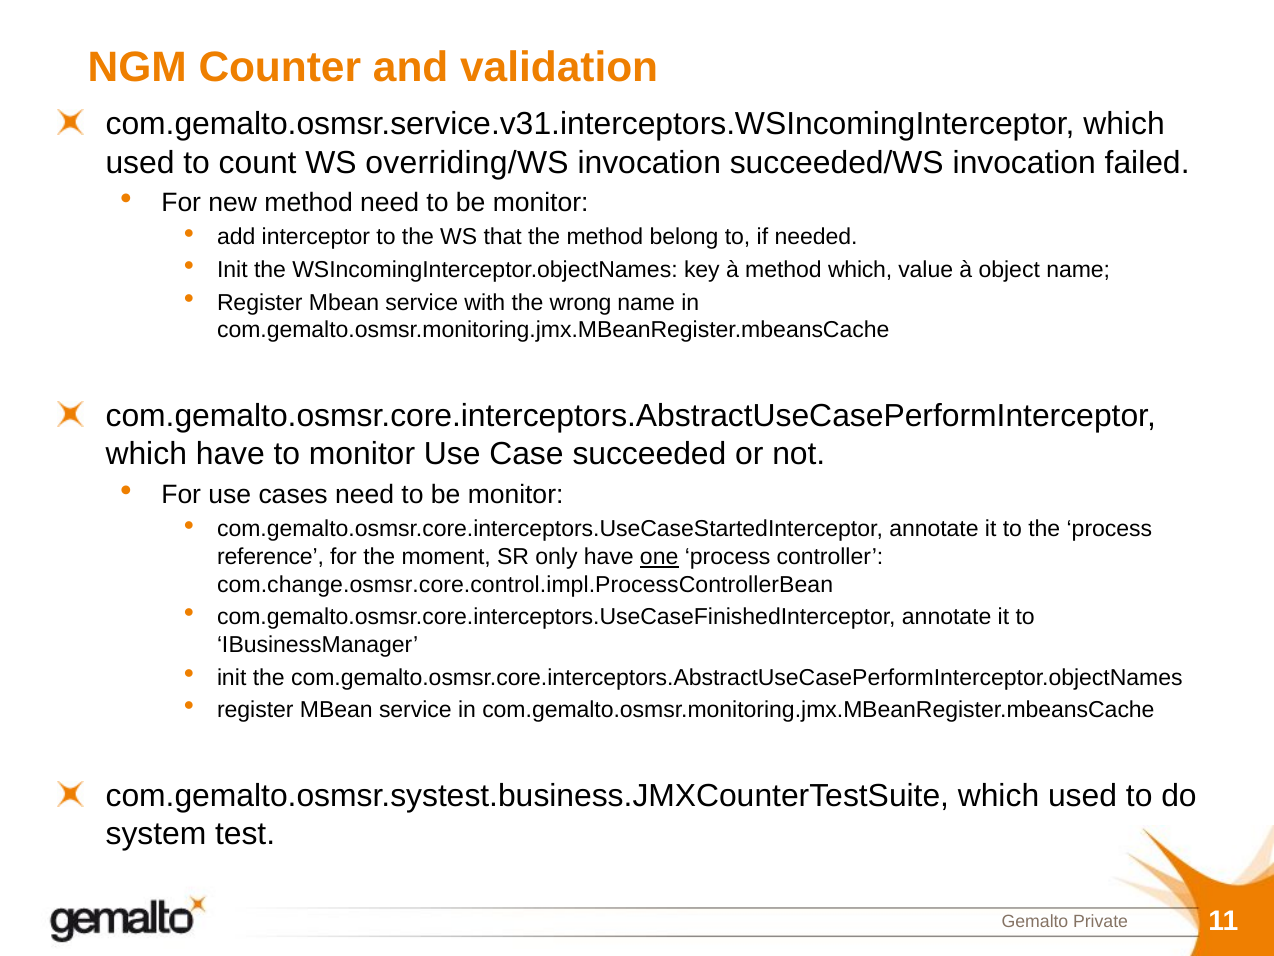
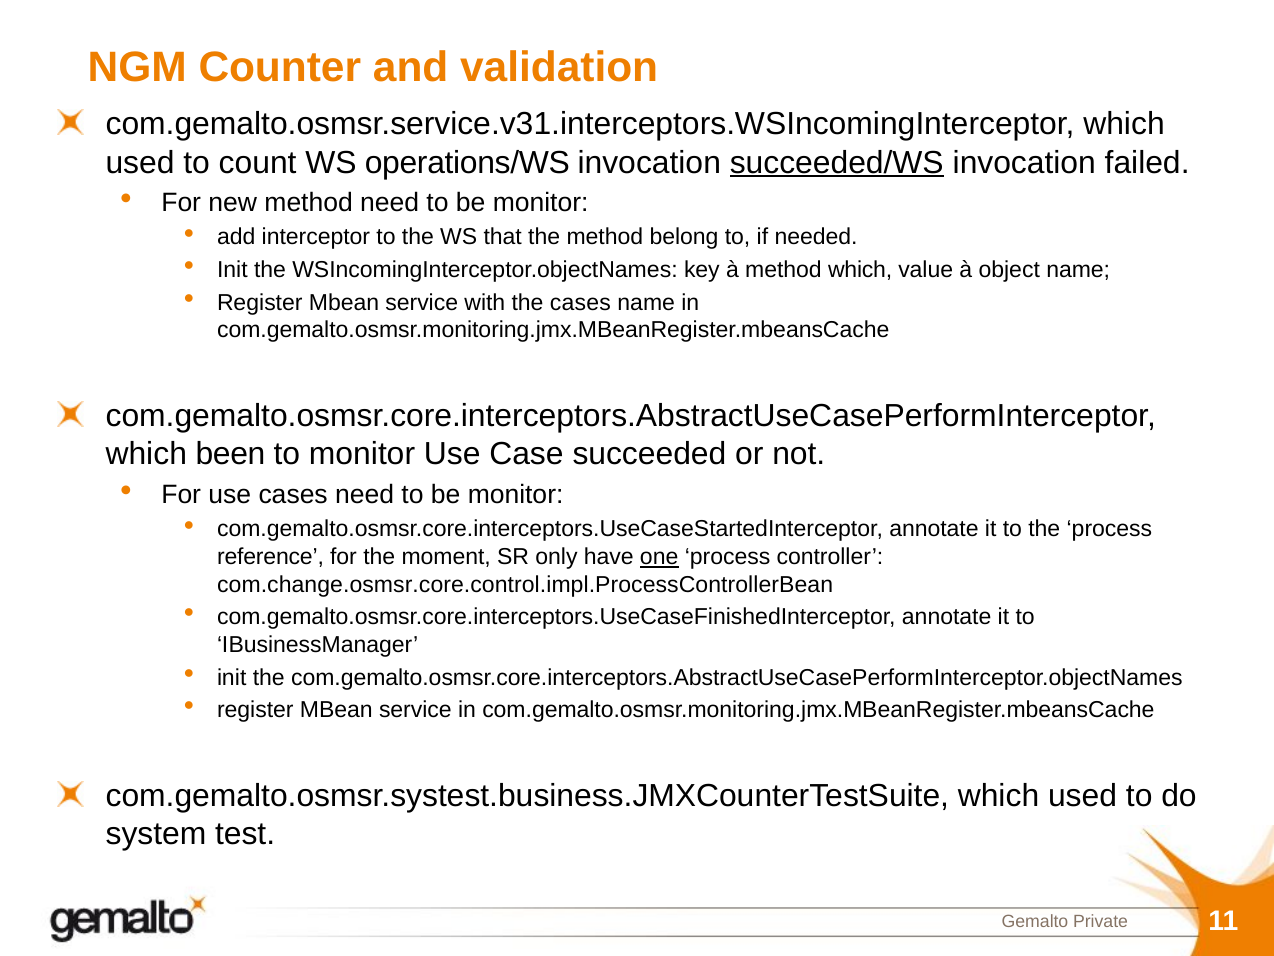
overriding/WS: overriding/WS -> operations/WS
succeeded/WS underline: none -> present
the wrong: wrong -> cases
which have: have -> been
